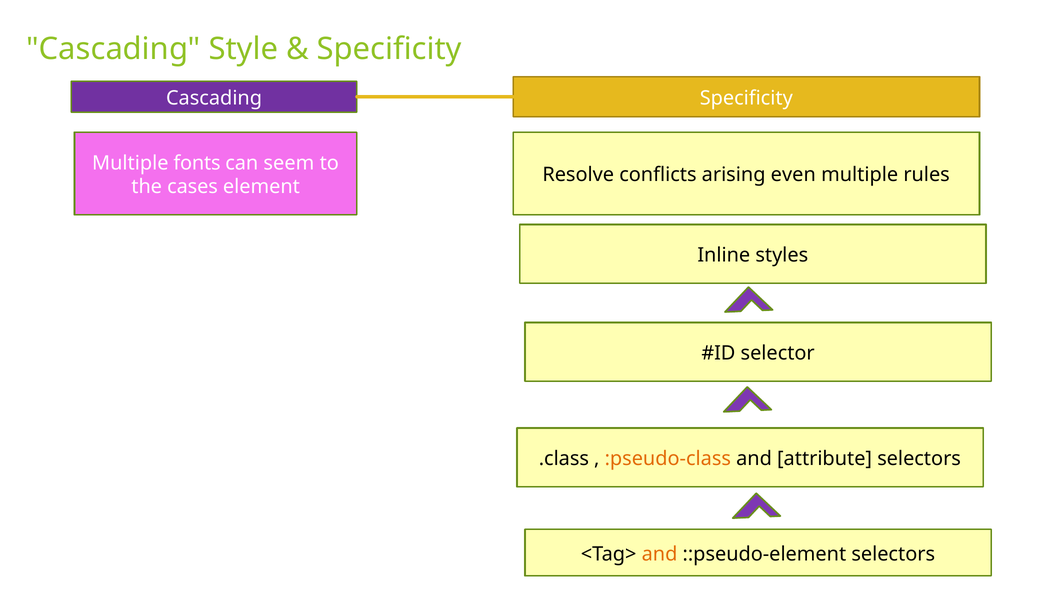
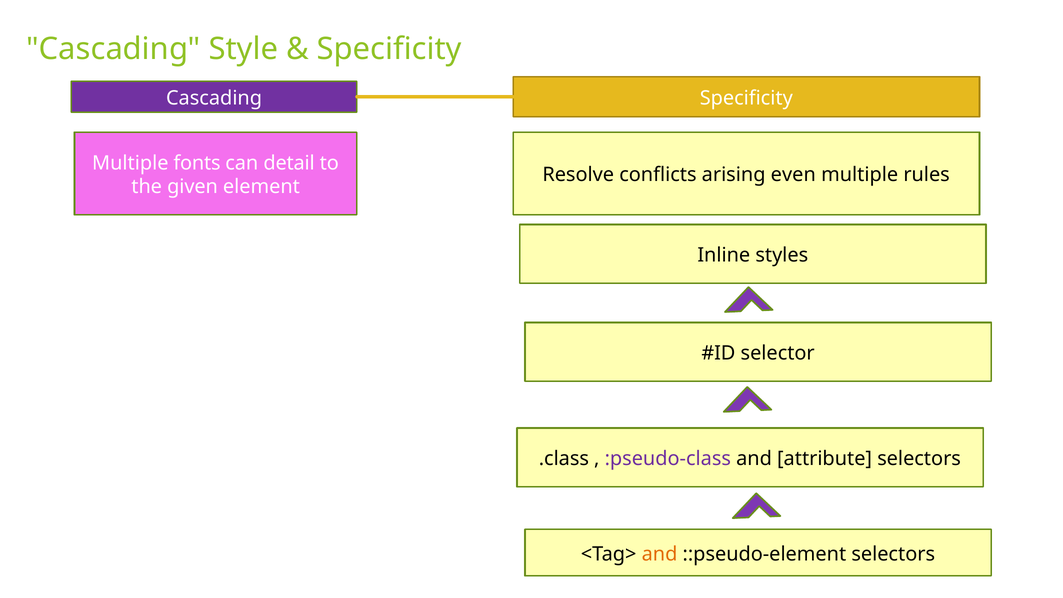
seem: seem -> detail
cases: cases -> given
:pseudo-class colour: orange -> purple
